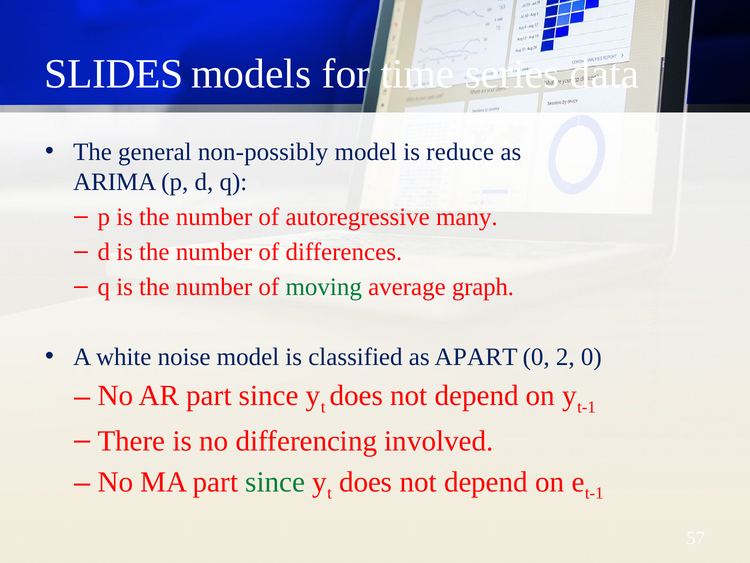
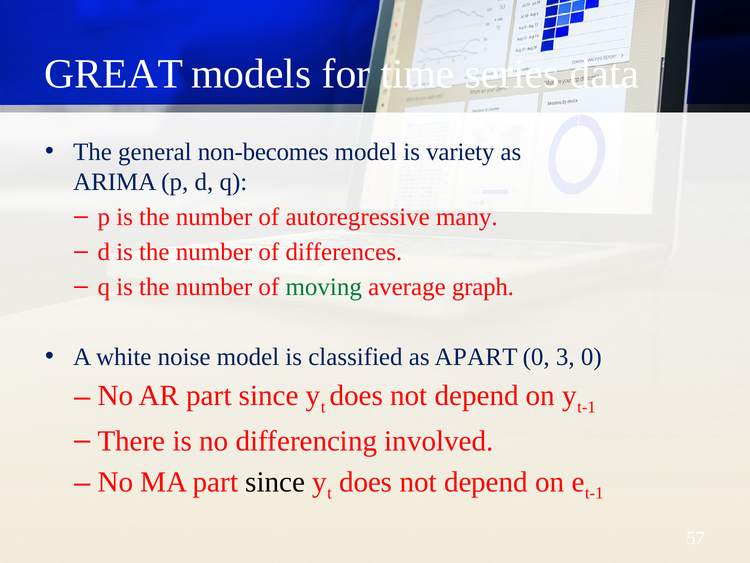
SLIDES: SLIDES -> GREAT
non-possibly: non-possibly -> non-becomes
reduce: reduce -> variety
2: 2 -> 3
since at (275, 482) colour: green -> black
